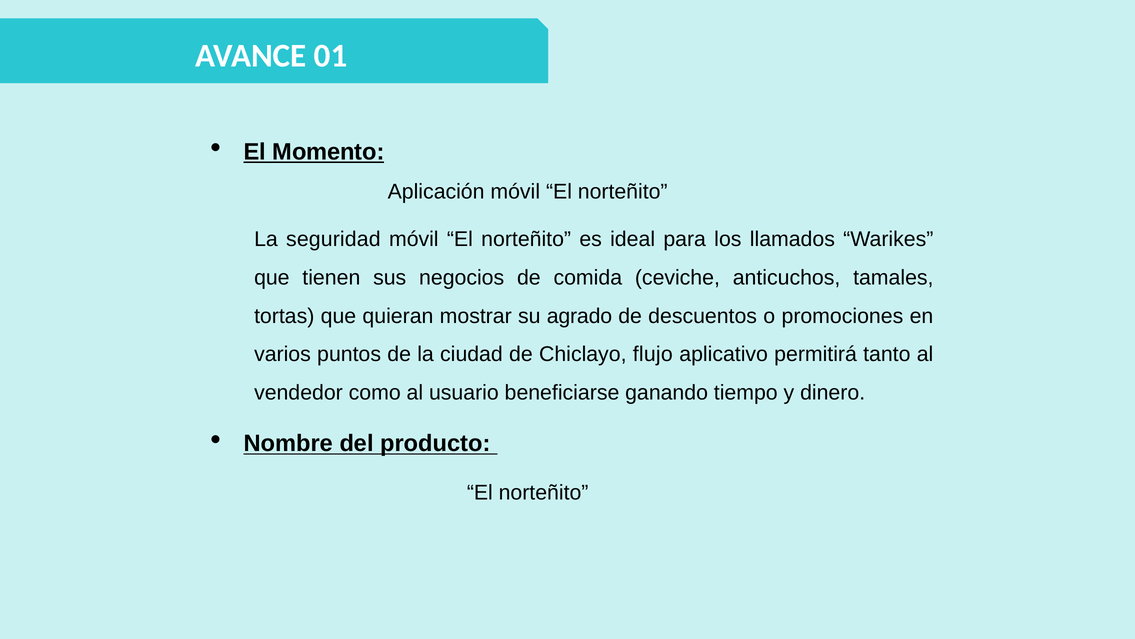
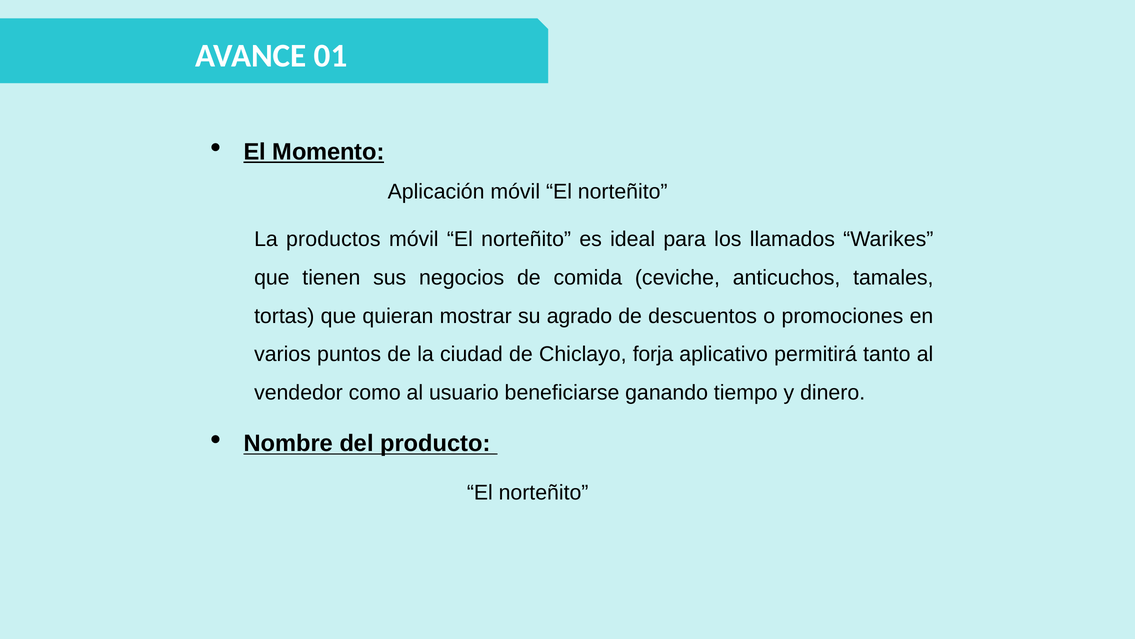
seguridad: seguridad -> productos
flujo: flujo -> forja
